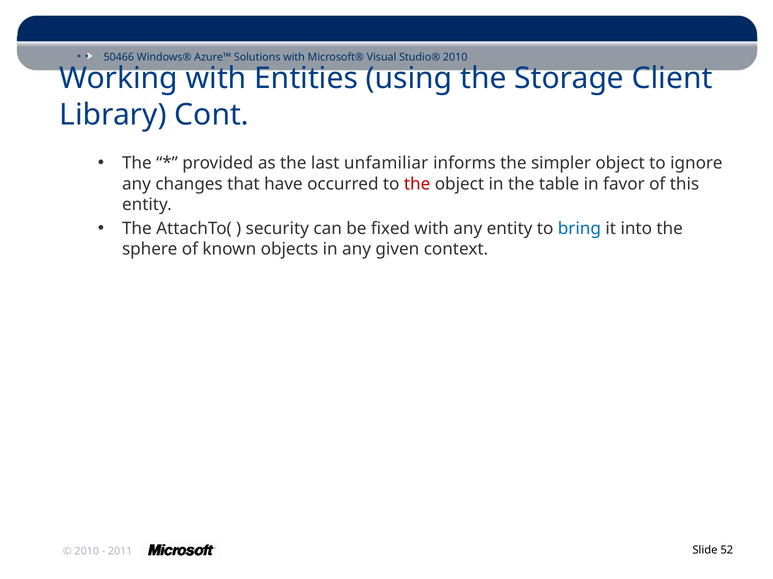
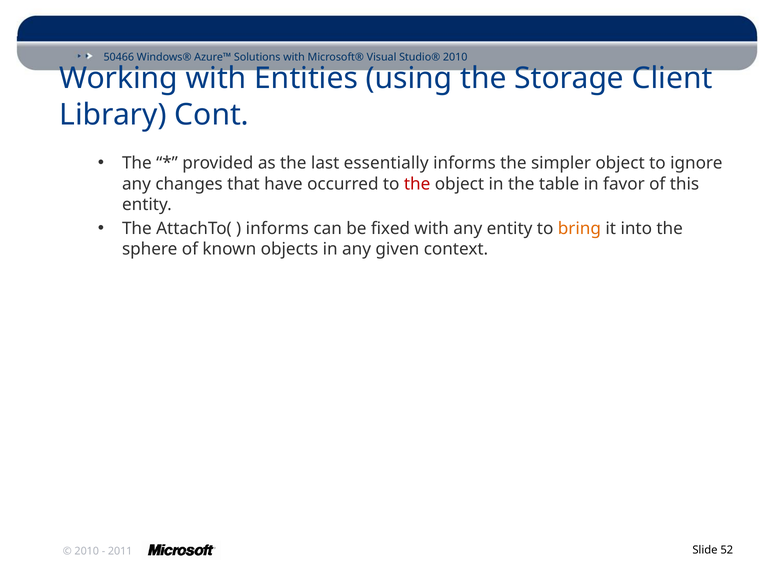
unfamiliar: unfamiliar -> essentially
security at (277, 229): security -> informs
bring colour: blue -> orange
